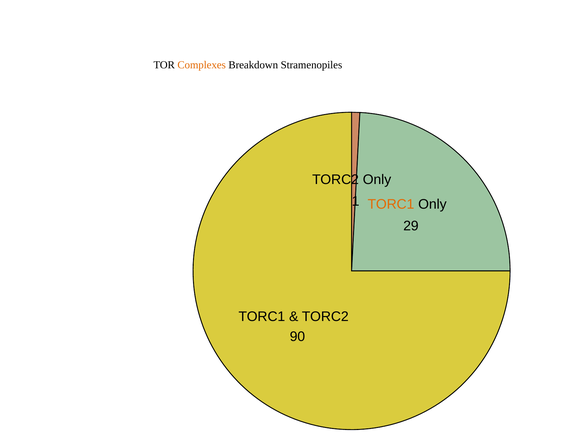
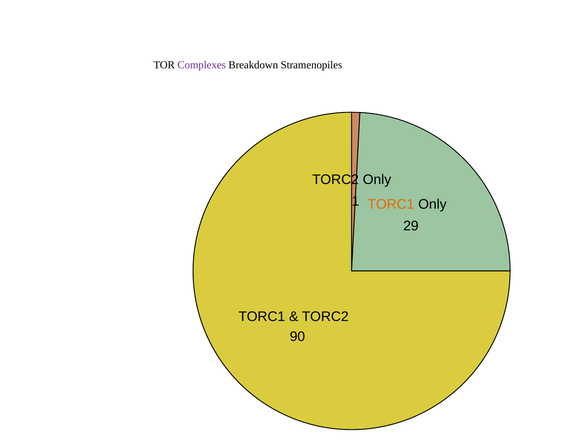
Complexes colour: orange -> purple
